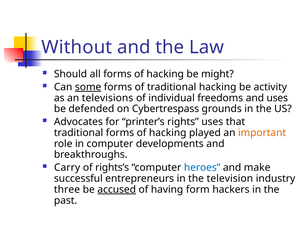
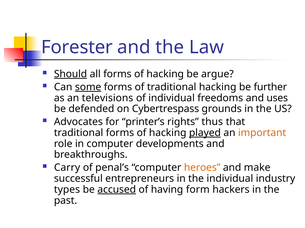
Without: Without -> Forester
Should underline: none -> present
might: might -> argue
activity: activity -> further
rights uses: uses -> thus
played underline: none -> present
rights’s: rights’s -> penal’s
heroes colour: blue -> orange
the television: television -> individual
three: three -> types
